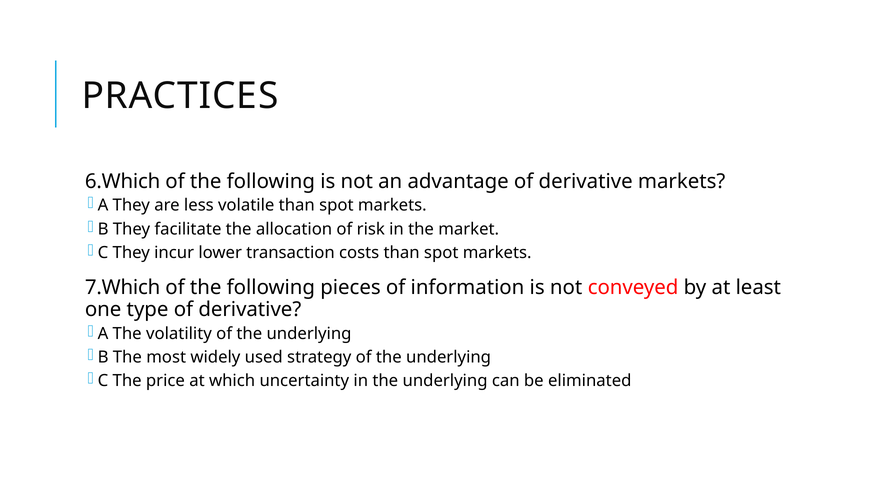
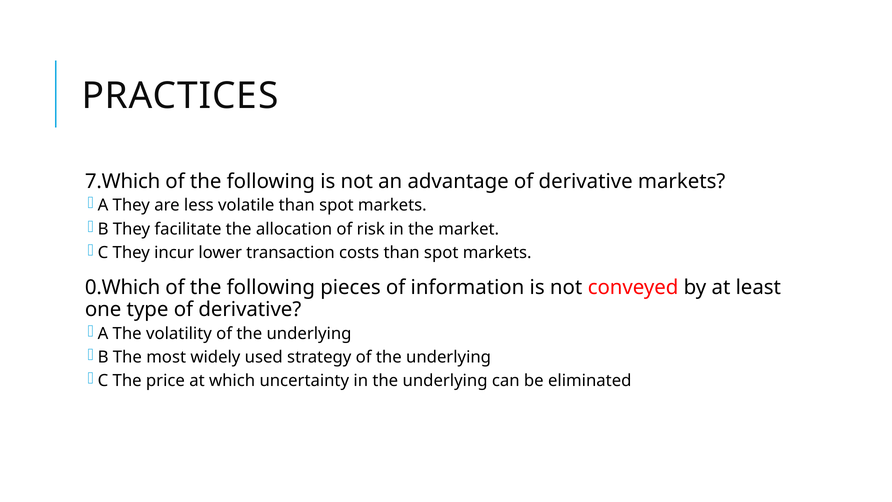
6.Which: 6.Which -> 7.Which
7.Which: 7.Which -> 0.Which
